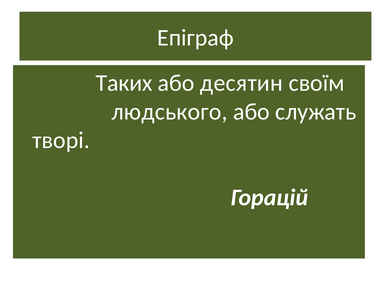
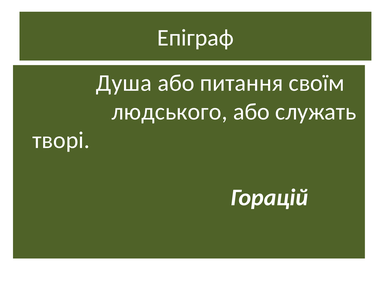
Таких: Таких -> Душа
десятин: десятин -> питання
